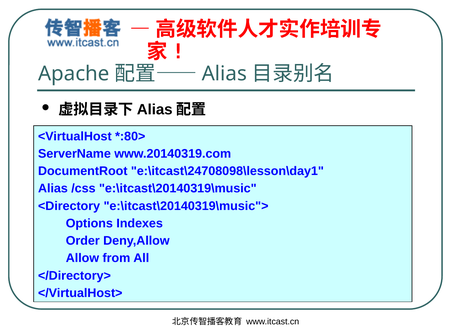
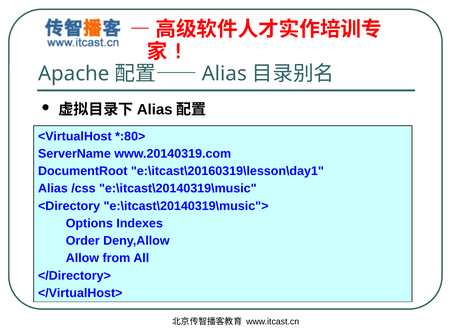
e:\itcast\24708098\lesson\day1: e:\itcast\24708098\lesson\day1 -> e:\itcast\20160319\lesson\day1
